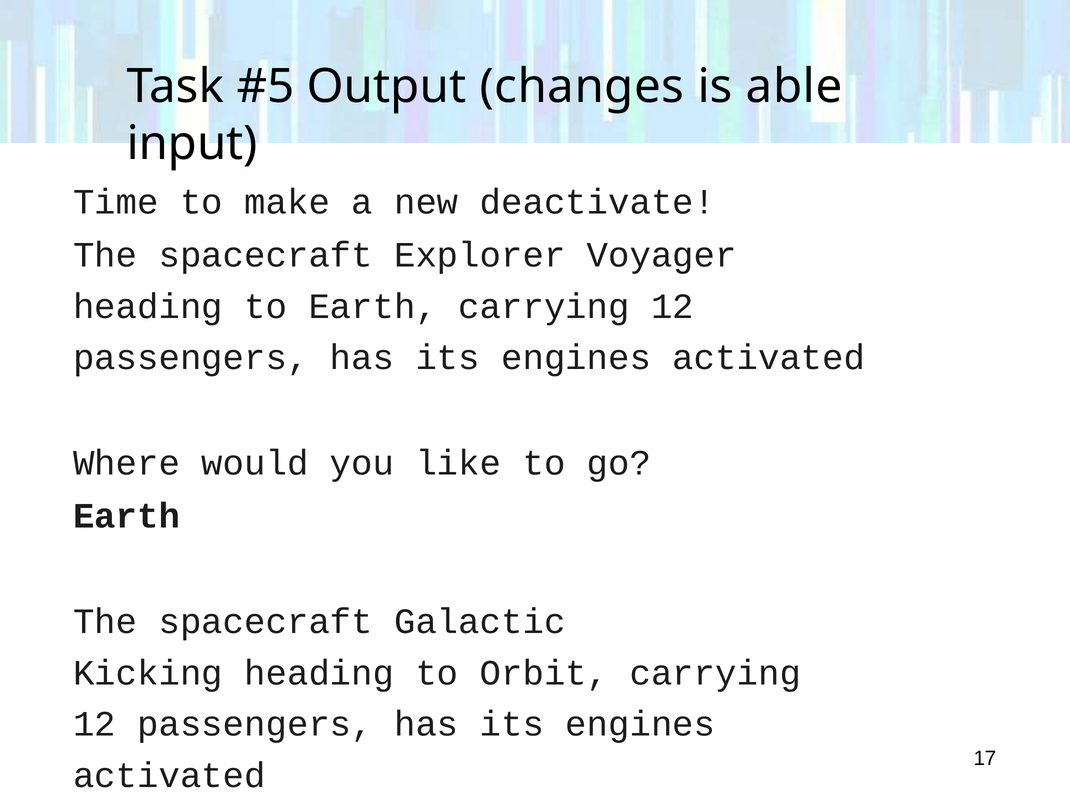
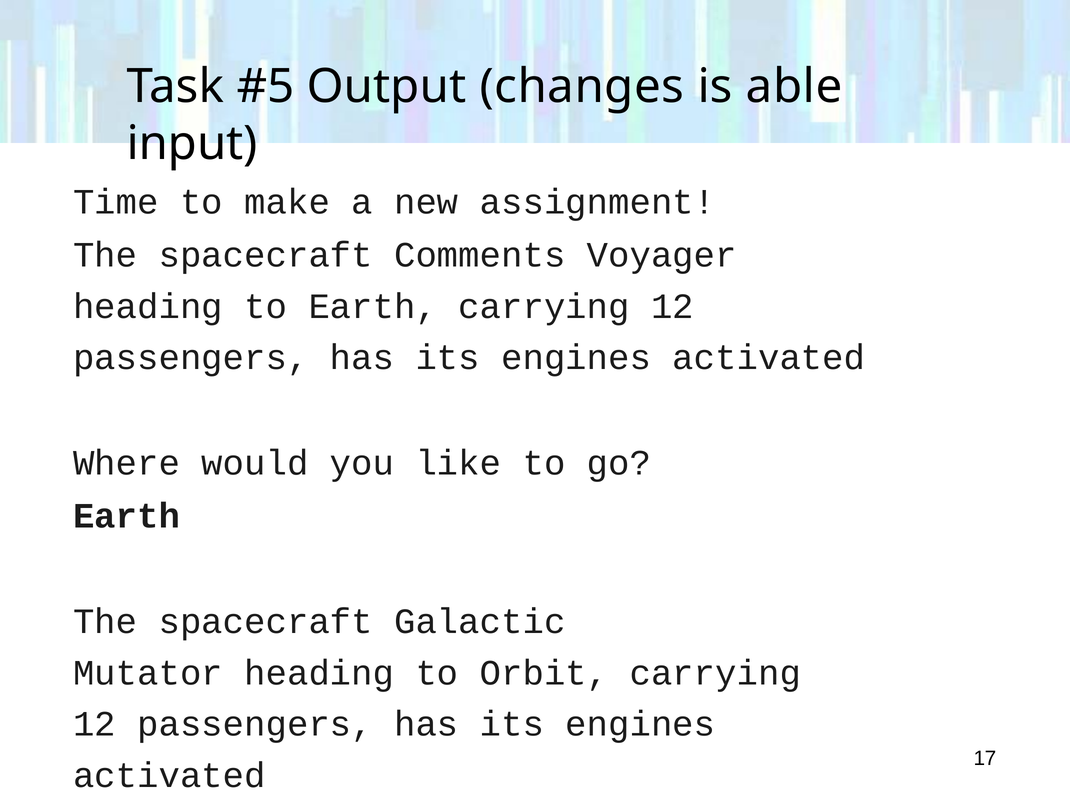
deactivate: deactivate -> assignment
Explorer: Explorer -> Comments
Kicking: Kicking -> Mutator
